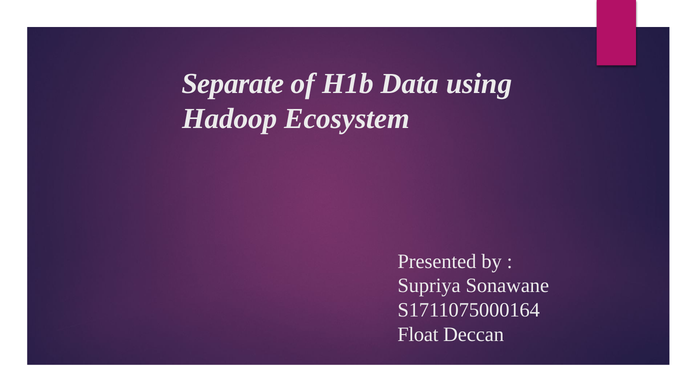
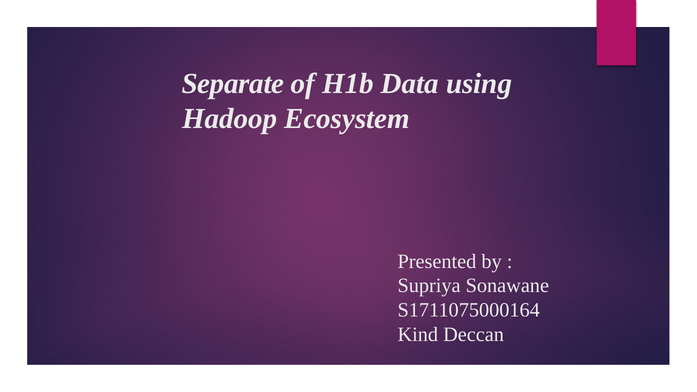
Float: Float -> Kind
